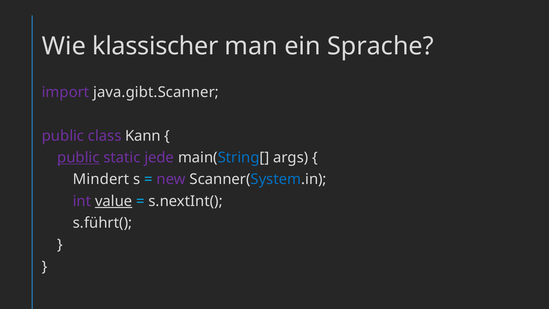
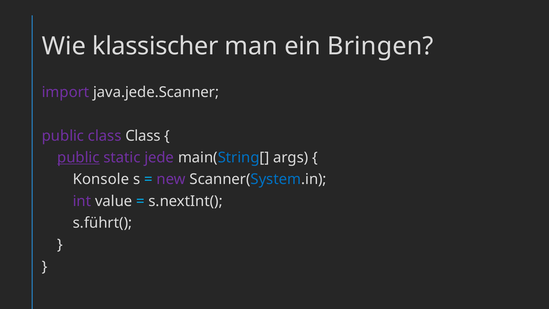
Sprache: Sprache -> Bringen
java.gibt.Scanner: java.gibt.Scanner -> java.jede.Scanner
class Kann: Kann -> Class
Mindert: Mindert -> Konsole
value underline: present -> none
